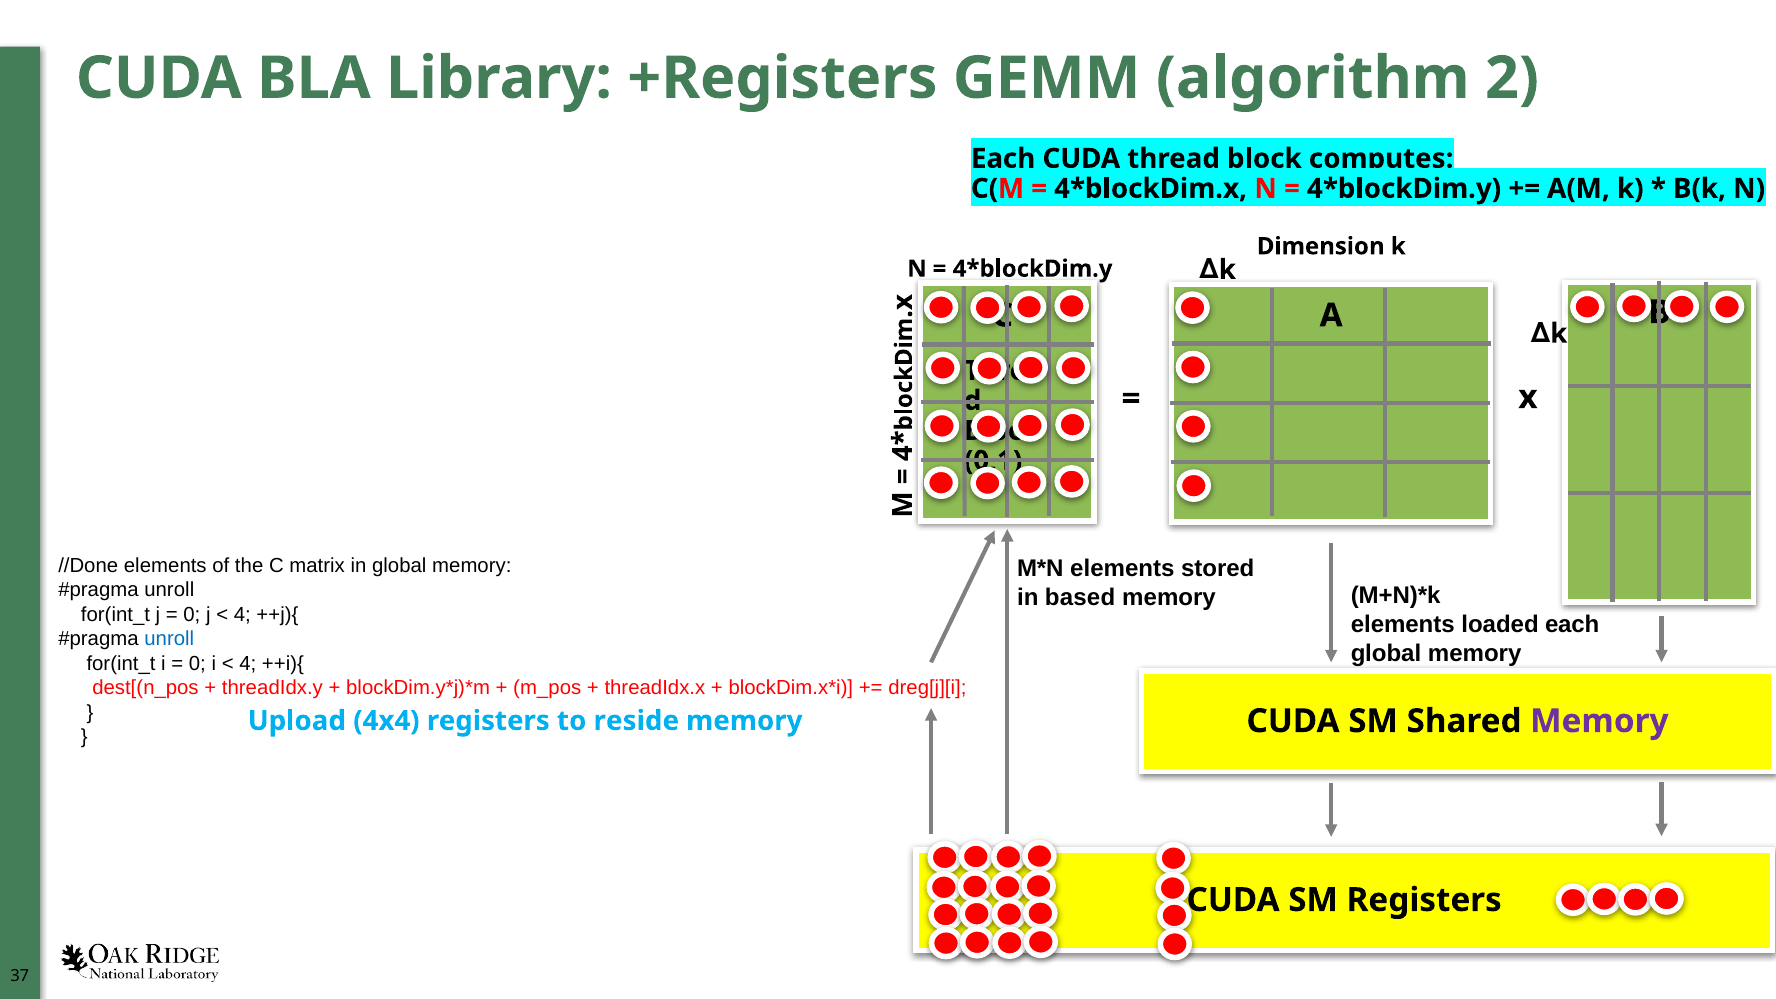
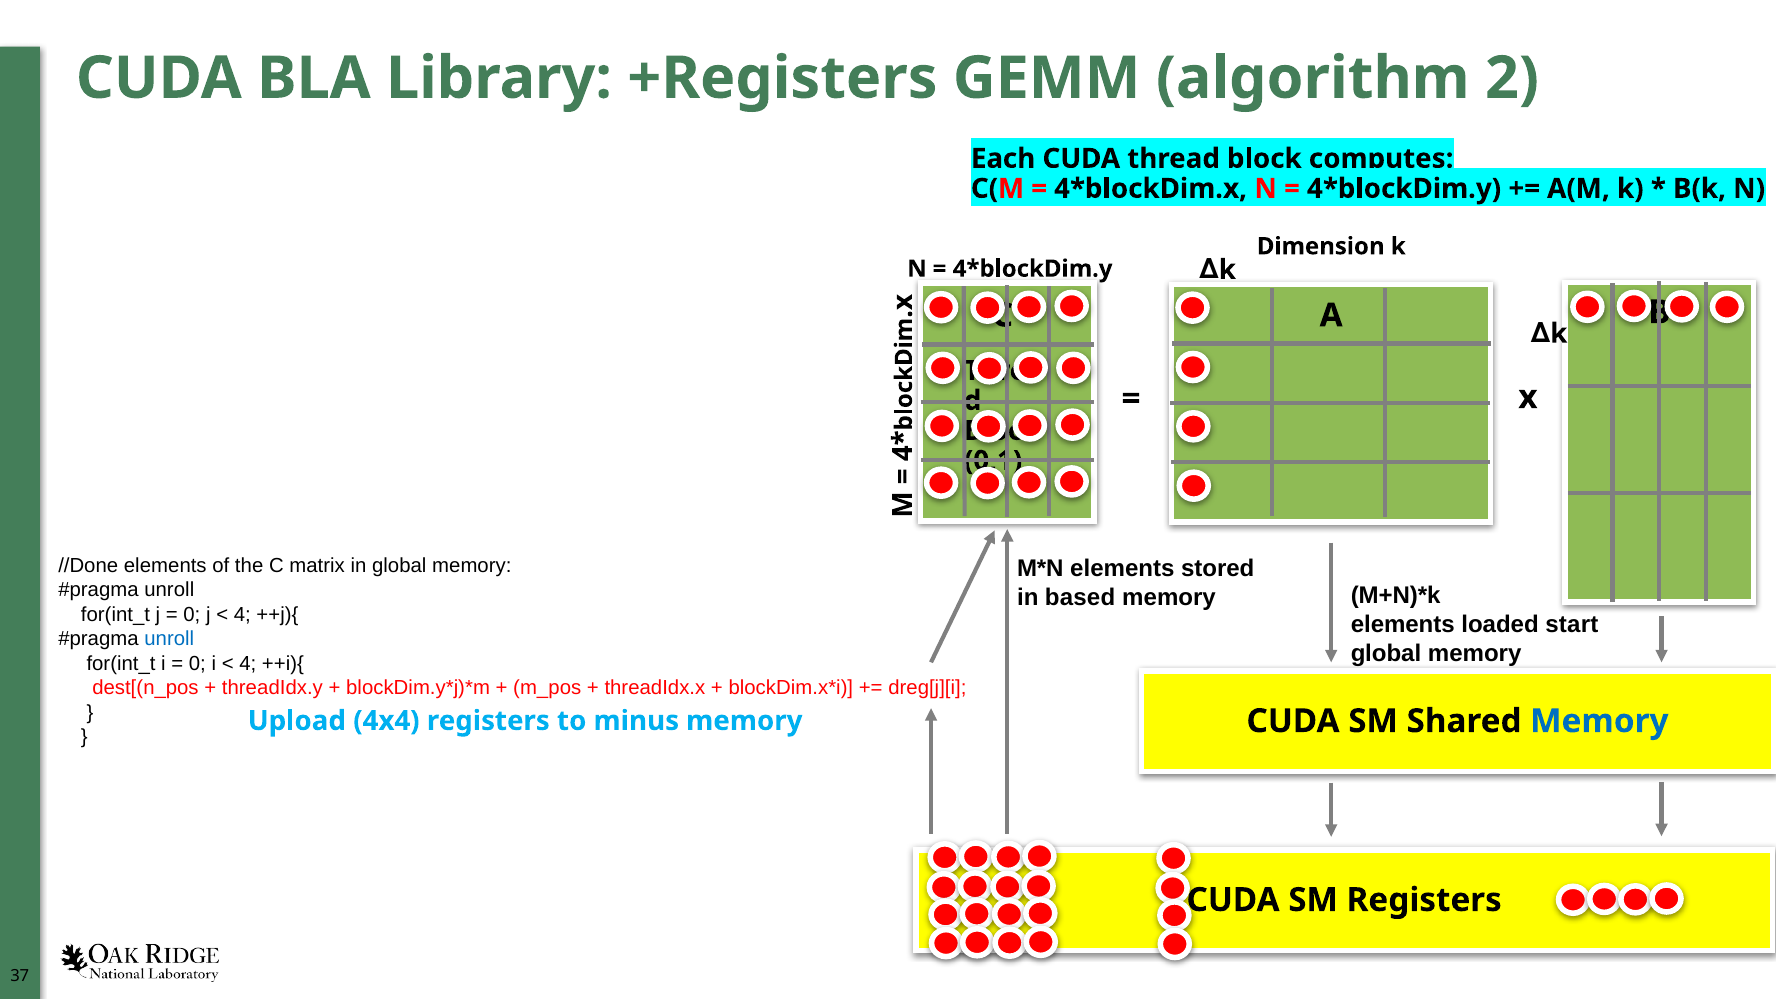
loaded each: each -> start
Memory at (1599, 721) colour: purple -> blue
reside: reside -> minus
